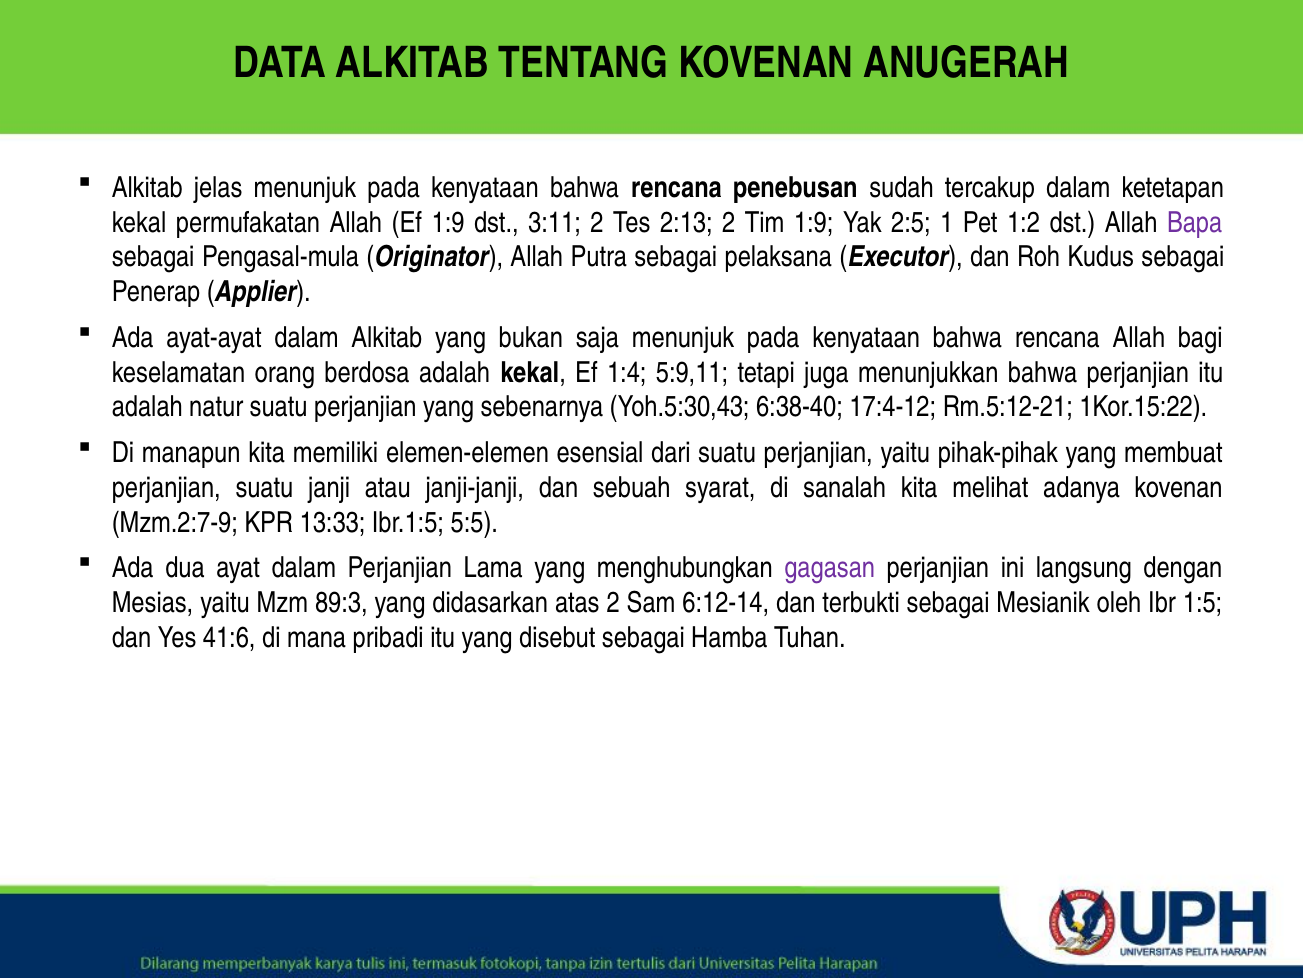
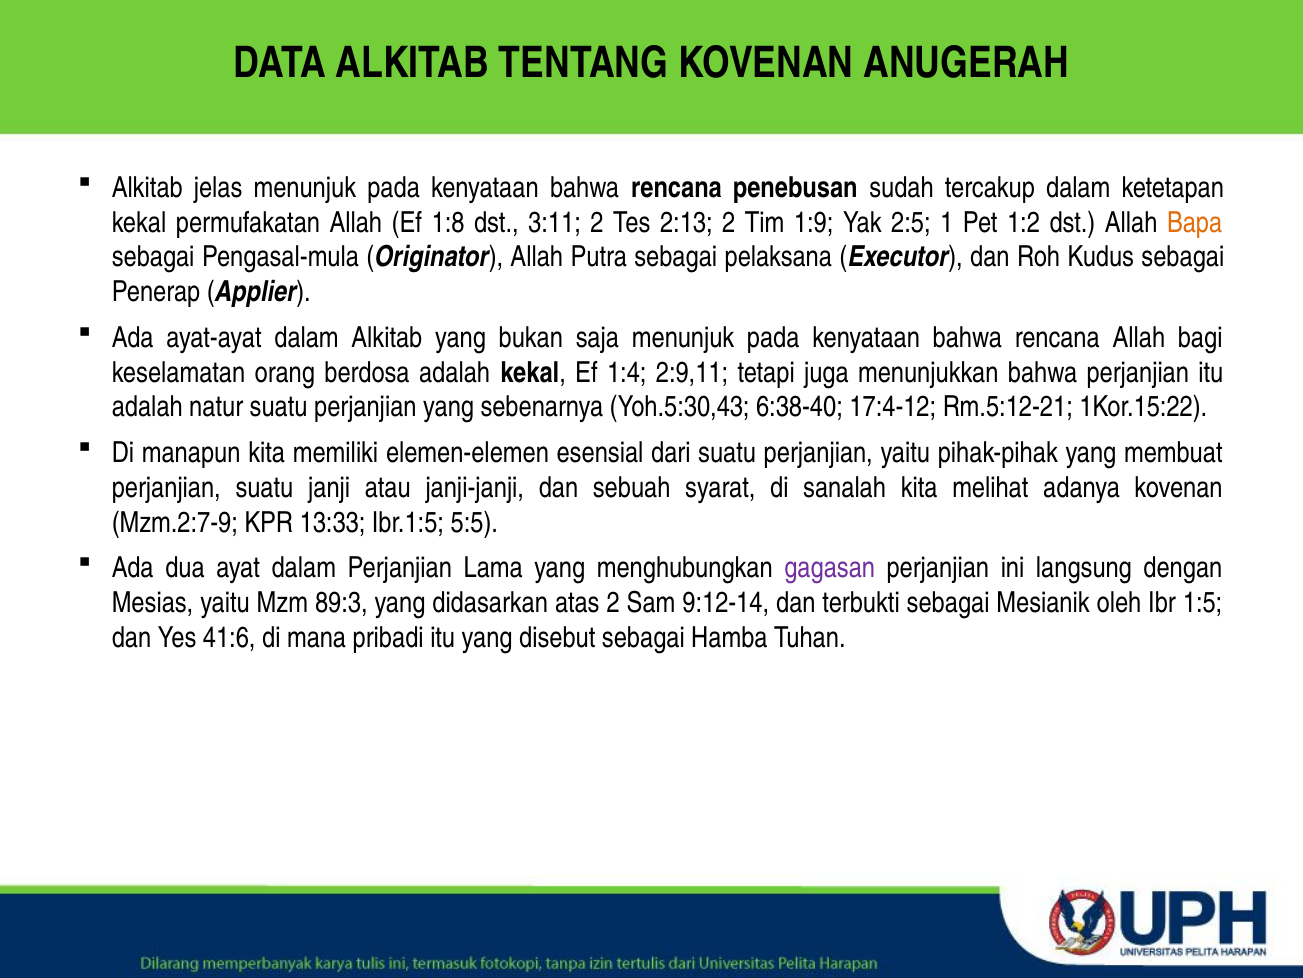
Ef 1:9: 1:9 -> 1:8
Bapa colour: purple -> orange
5:9,11: 5:9,11 -> 2:9,11
6:12-14: 6:12-14 -> 9:12-14
